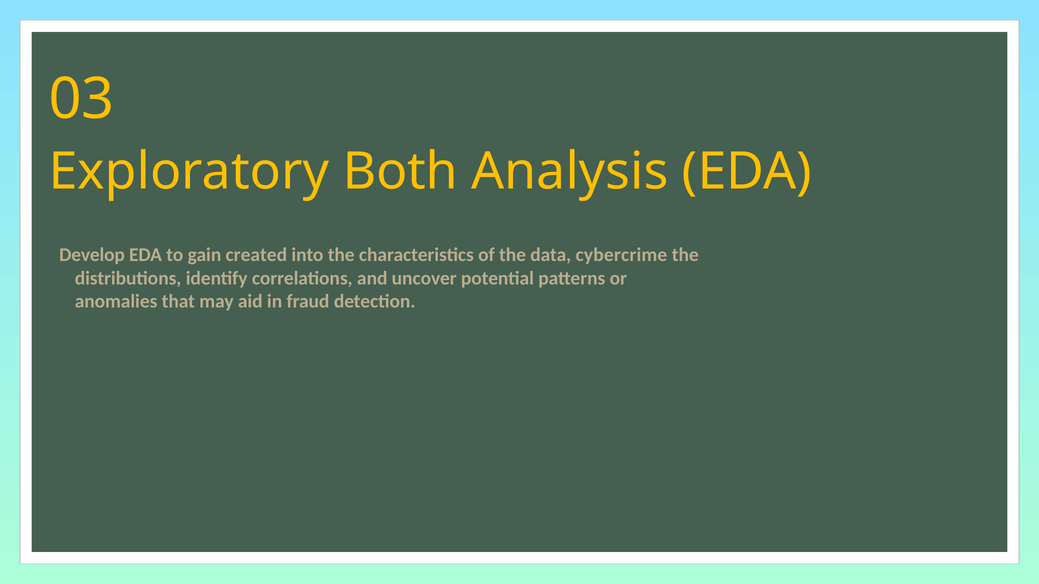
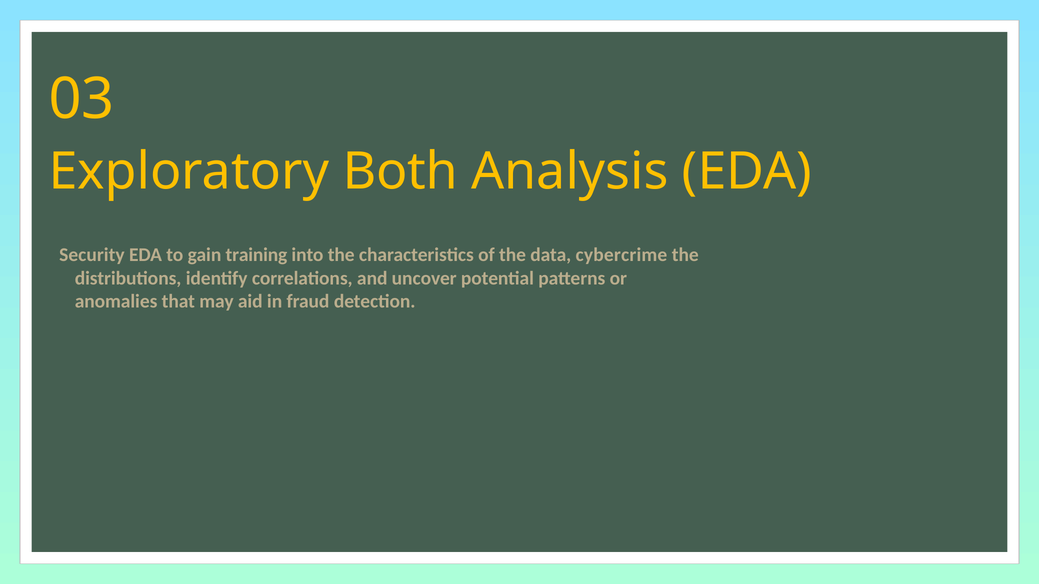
Develop: Develop -> Security
created: created -> training
